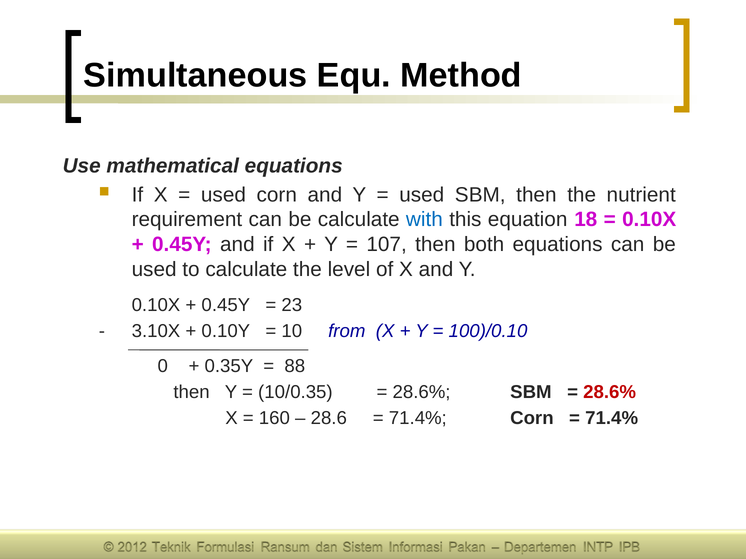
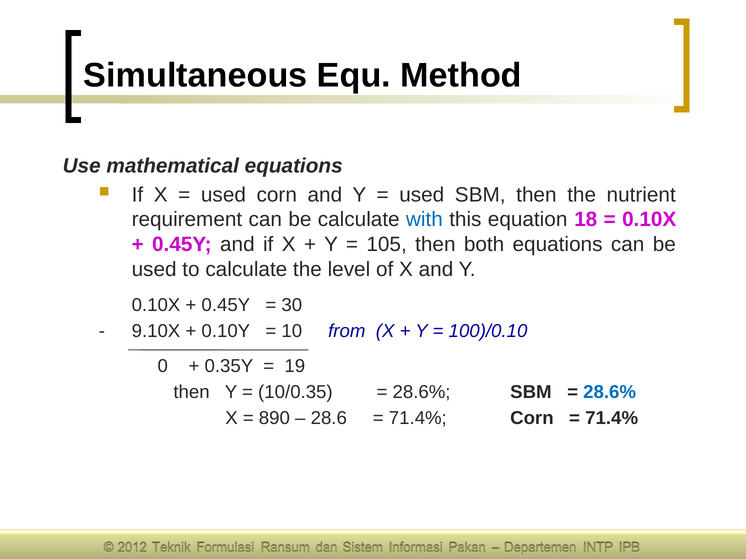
107: 107 -> 105
23: 23 -> 30
3.10X: 3.10X -> 9.10X
88: 88 -> 19
28.6% at (610, 392) colour: red -> blue
160: 160 -> 890
